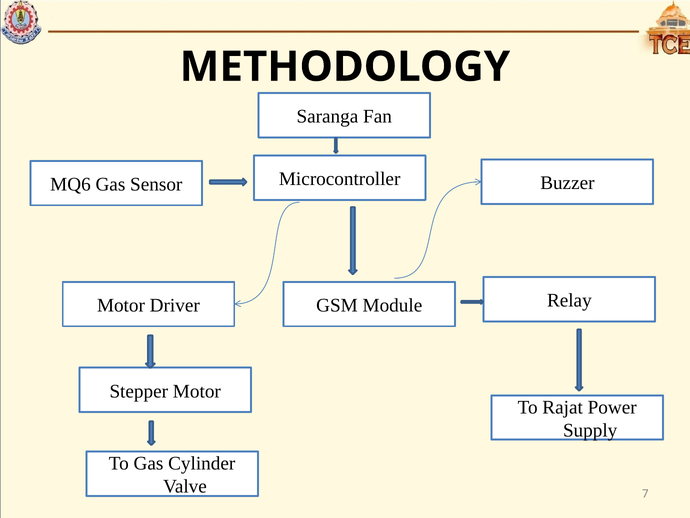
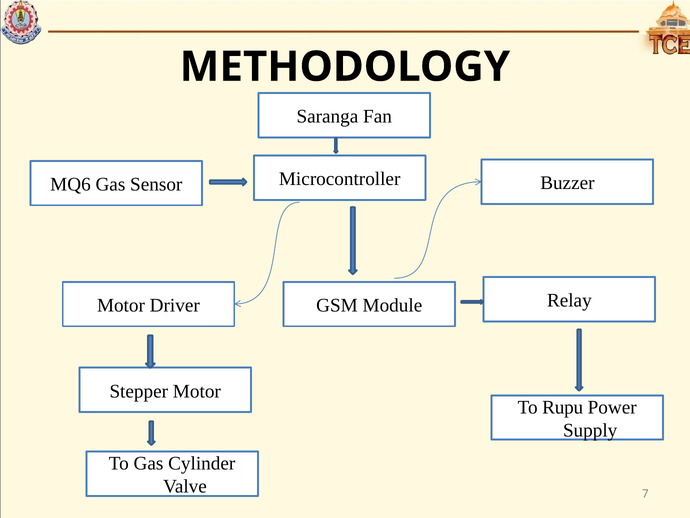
Rajat: Rajat -> Rupu
